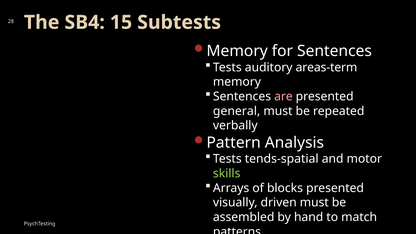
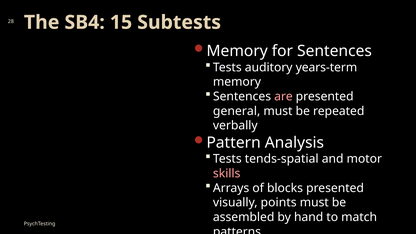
areas-term: areas-term -> years-term
skills colour: light green -> pink
driven: driven -> points
